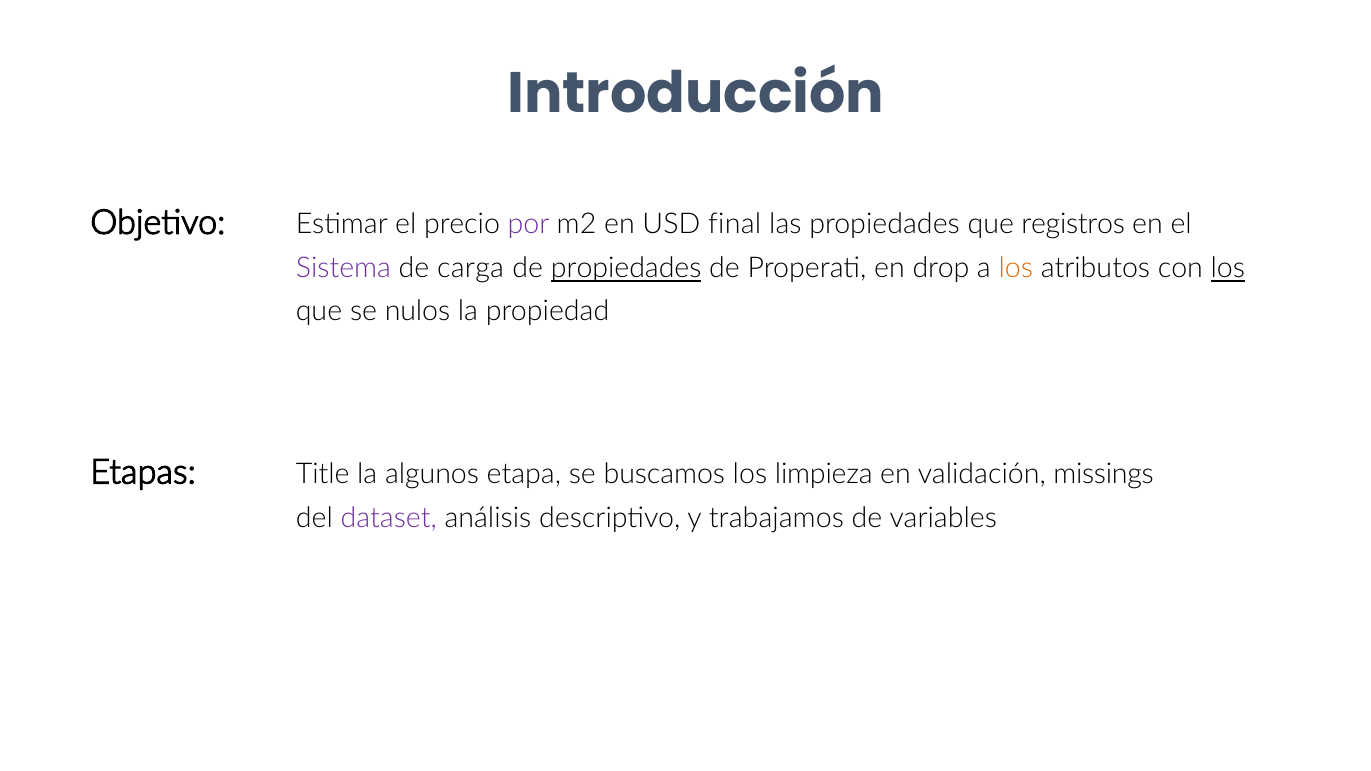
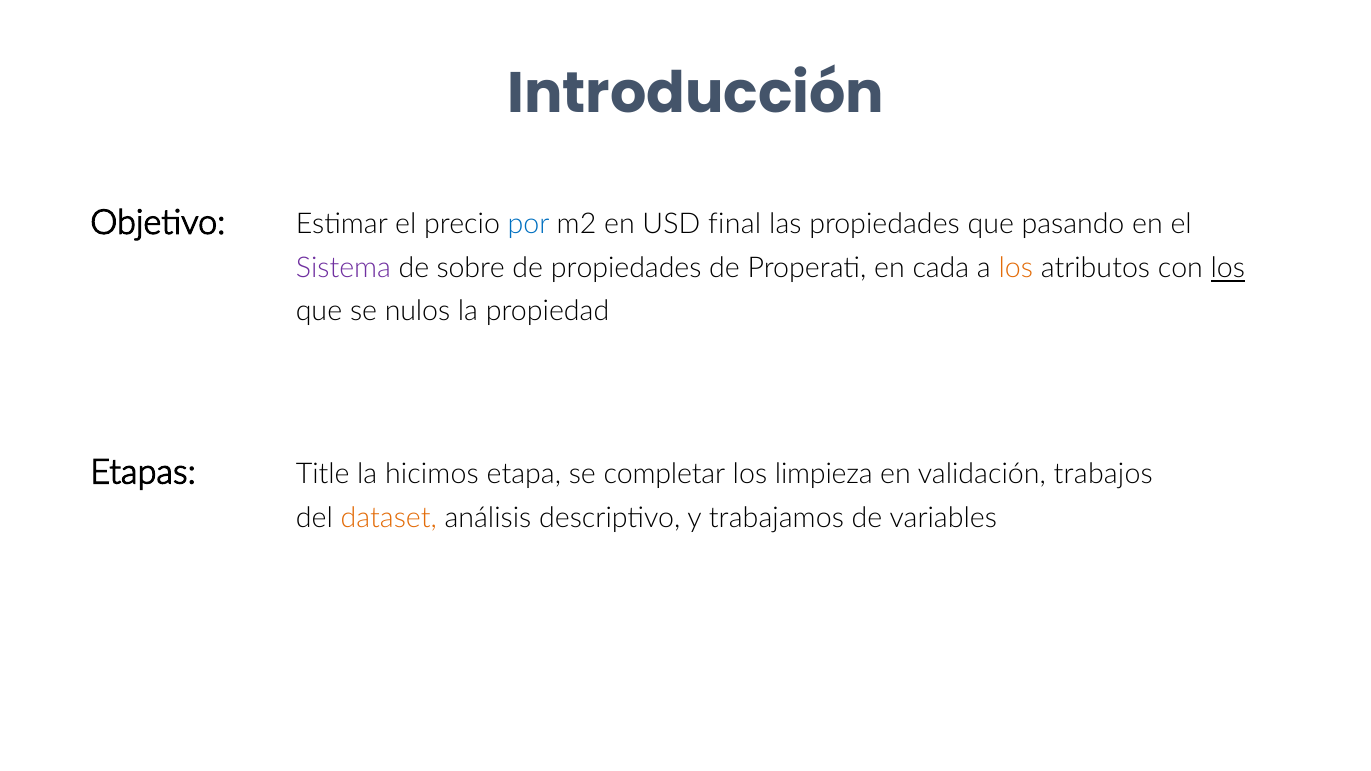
por colour: purple -> blue
registros: registros -> pasando
carga: carga -> sobre
propiedades at (626, 268) underline: present -> none
drop: drop -> cada
algunos: algunos -> hicimos
buscamos: buscamos -> completar
missings: missings -> trabajos
dataset colour: purple -> orange
